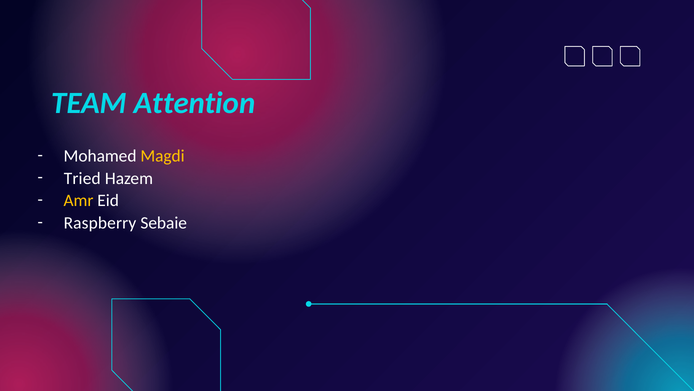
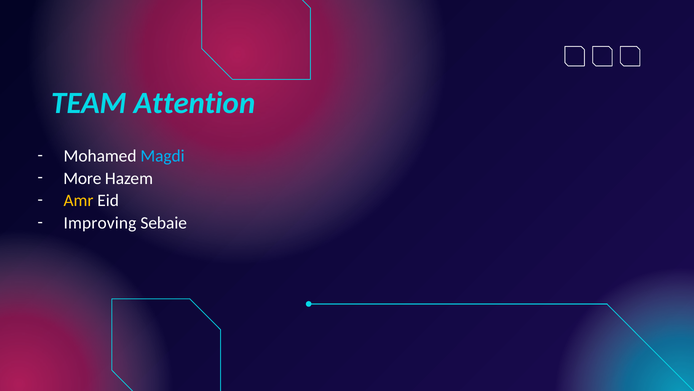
Magdi colour: yellow -> light blue
Tried: Tried -> More
Raspberry: Raspberry -> Improving
